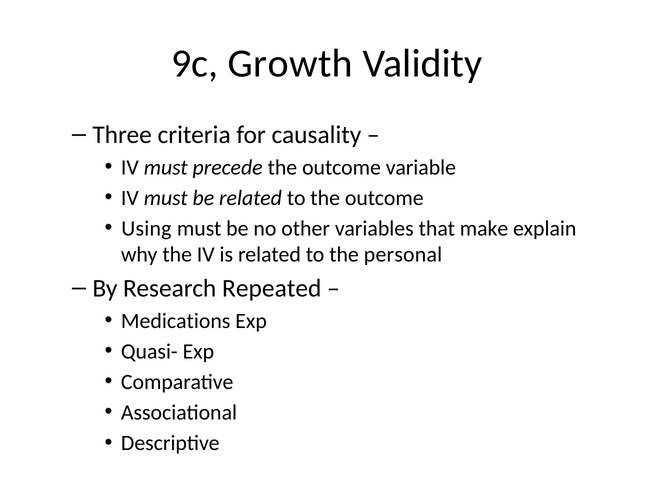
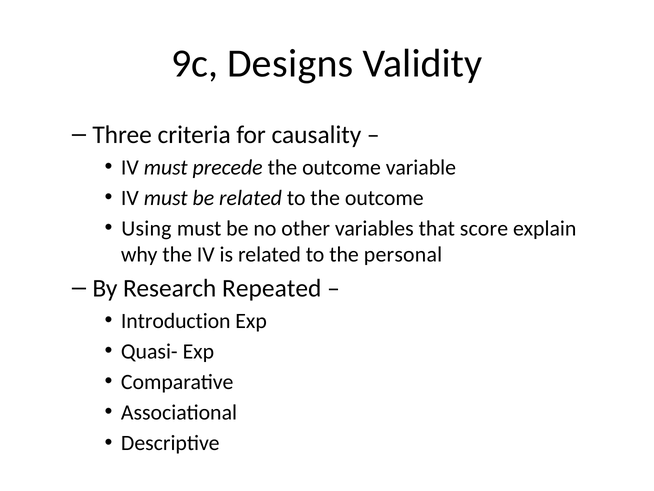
Growth: Growth -> Designs
make: make -> score
Medications: Medications -> Introduction
